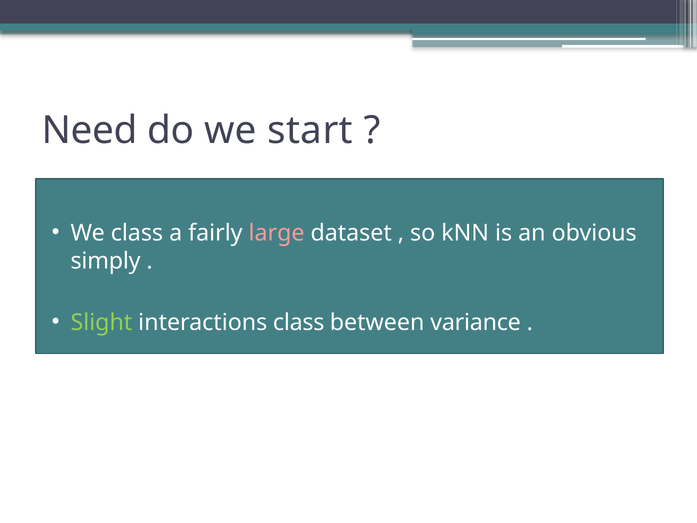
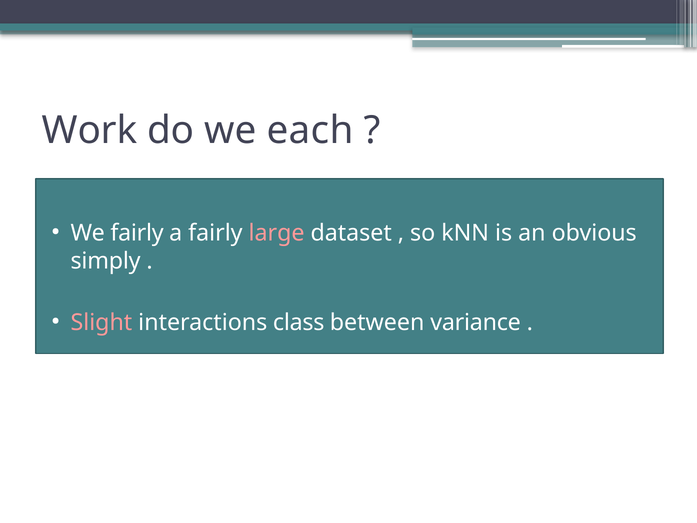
Need: Need -> Work
start: start -> each
We class: class -> fairly
Slight colour: light green -> pink
